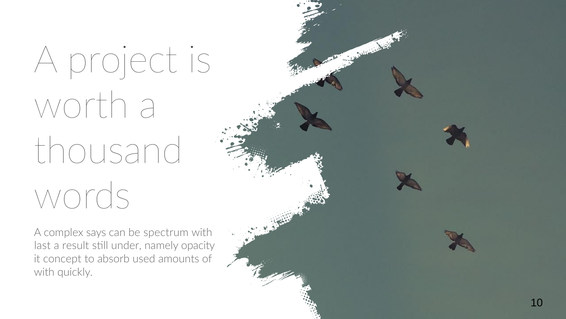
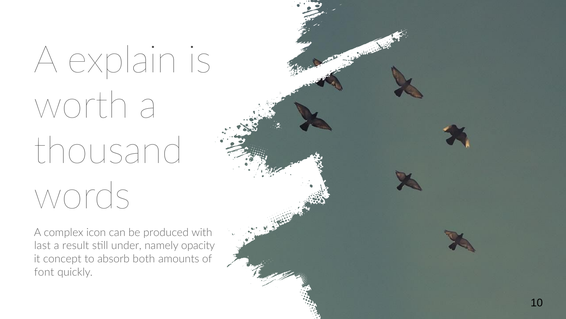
project: project -> explain
says: says -> icon
spectrum: spectrum -> produced
used: used -> both
with at (44, 272): with -> font
